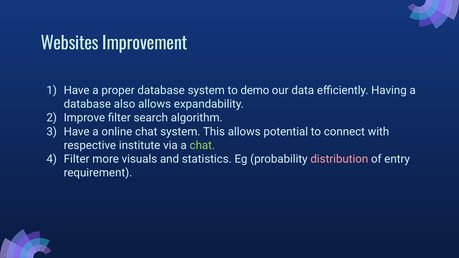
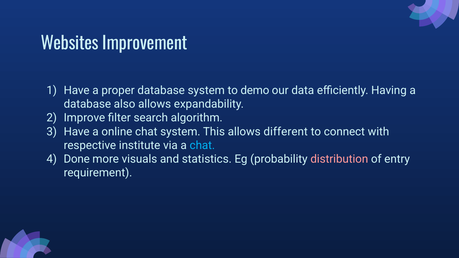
potential: potential -> different
chat at (202, 145) colour: light green -> light blue
Filter at (77, 159): Filter -> Done
